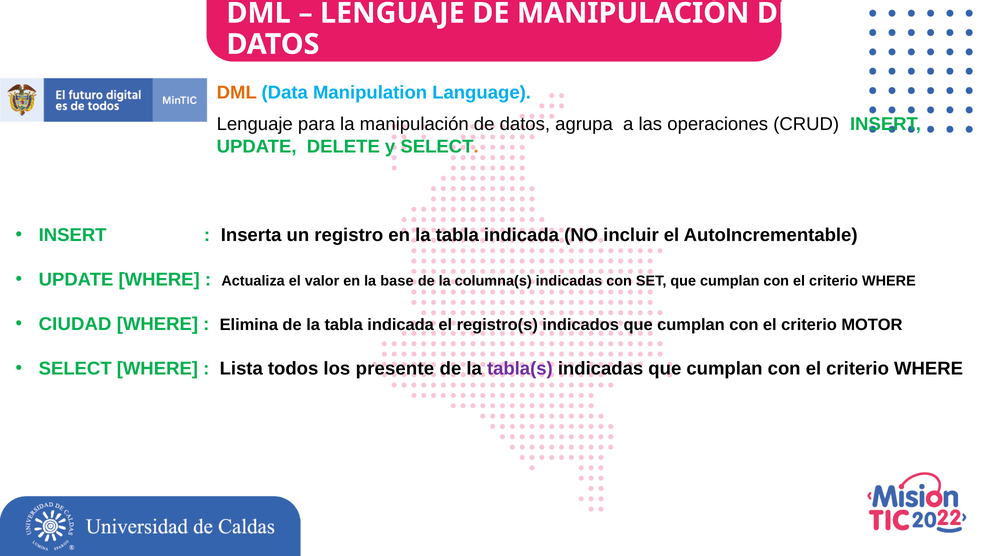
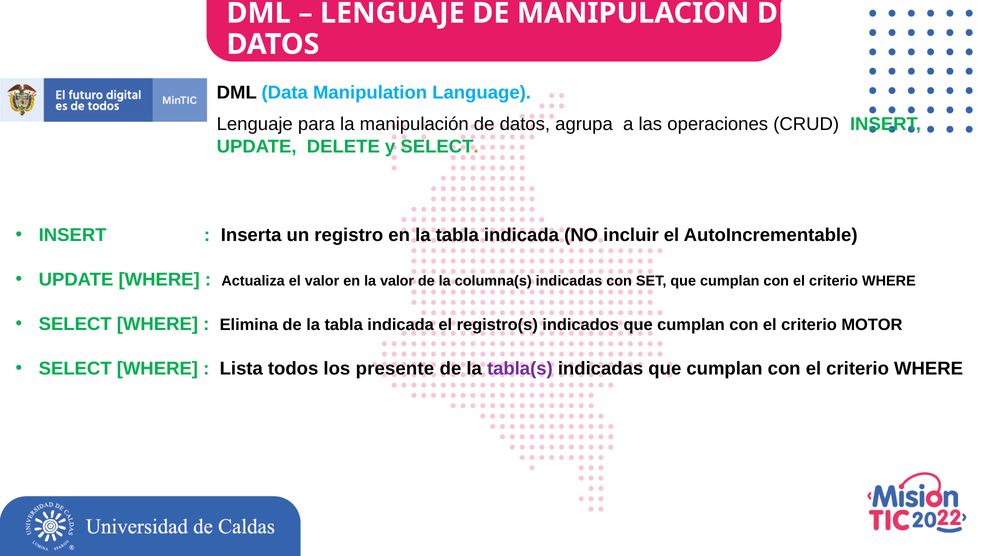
DML at (237, 93) colour: orange -> black
la base: base -> valor
CIUDAD at (75, 324): CIUDAD -> SELECT
